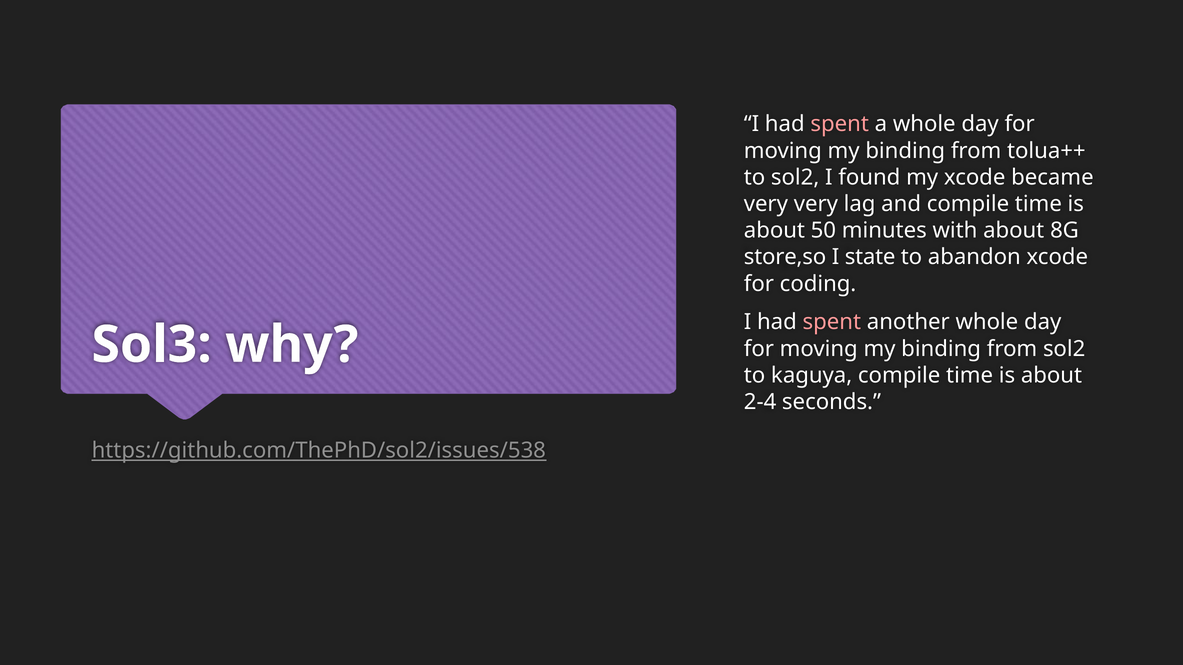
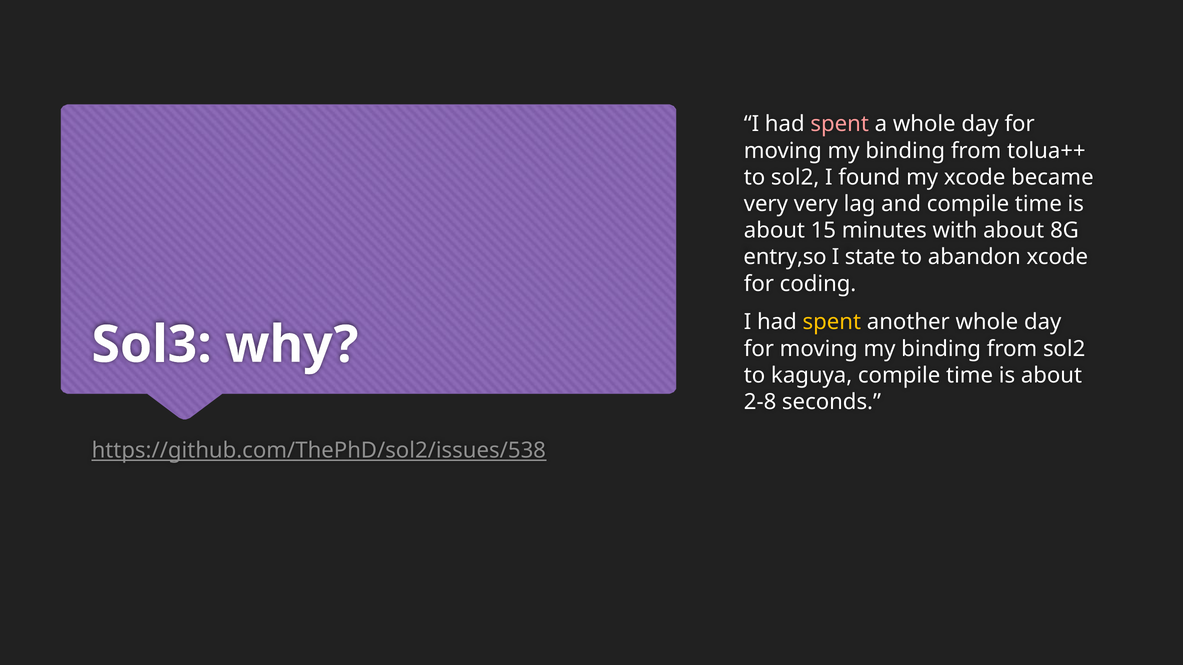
50: 50 -> 15
store,so: store,so -> entry,so
spent at (832, 322) colour: pink -> yellow
2-4: 2-4 -> 2-8
